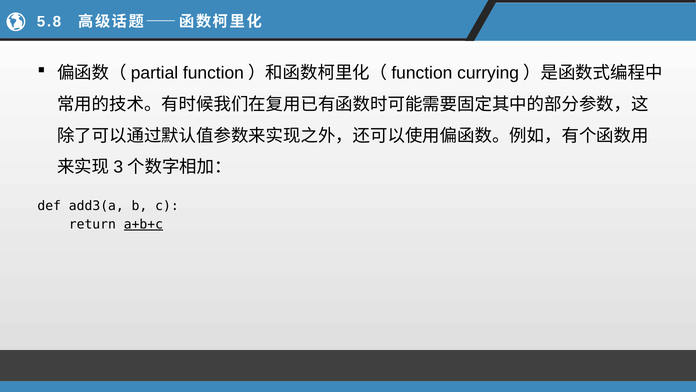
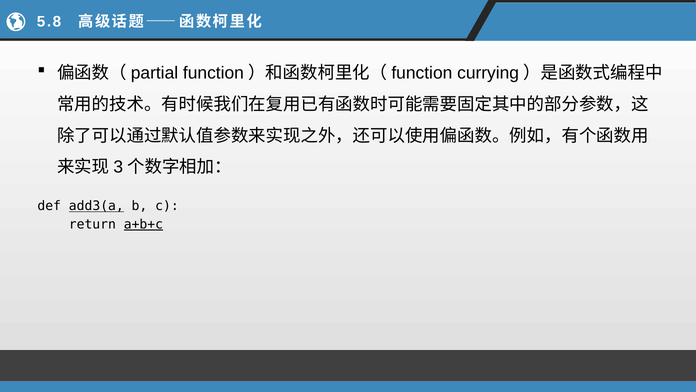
add3(a underline: none -> present
